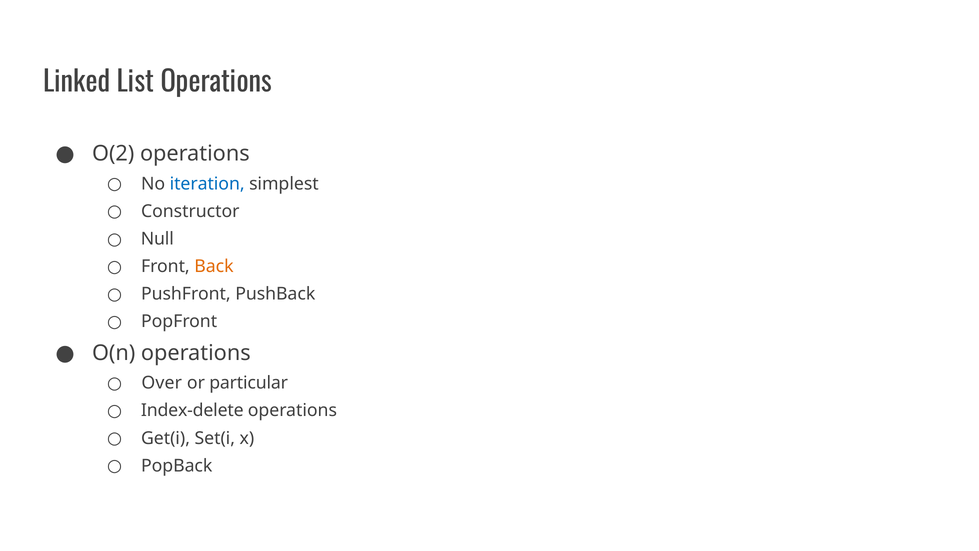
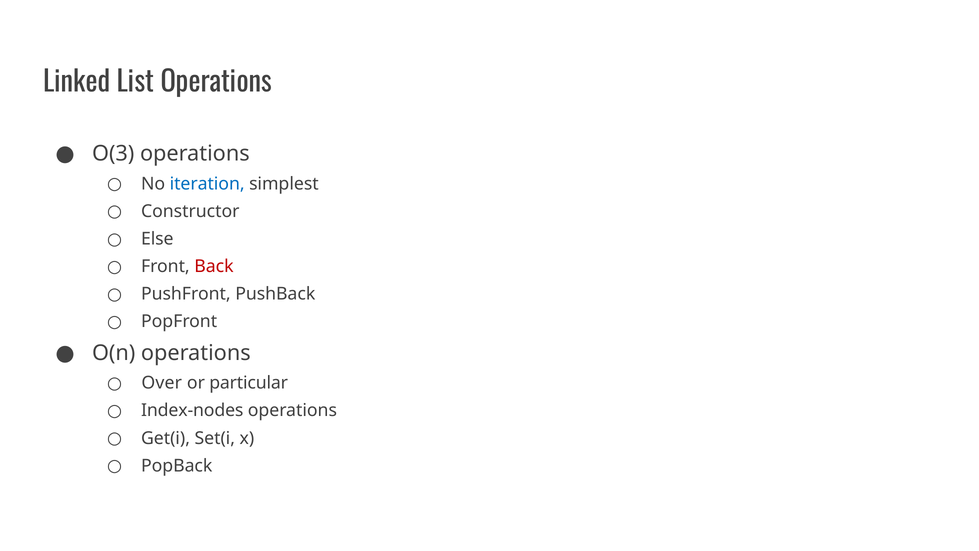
O(2: O(2 -> O(3
Null: Null -> Else
Back colour: orange -> red
Index-delete: Index-delete -> Index-nodes
